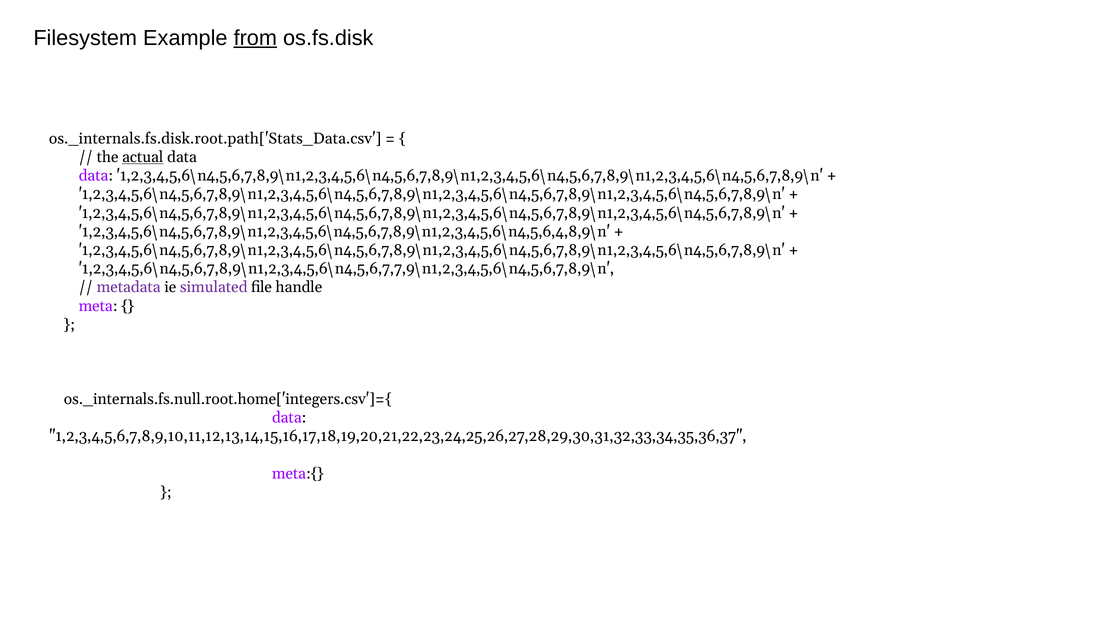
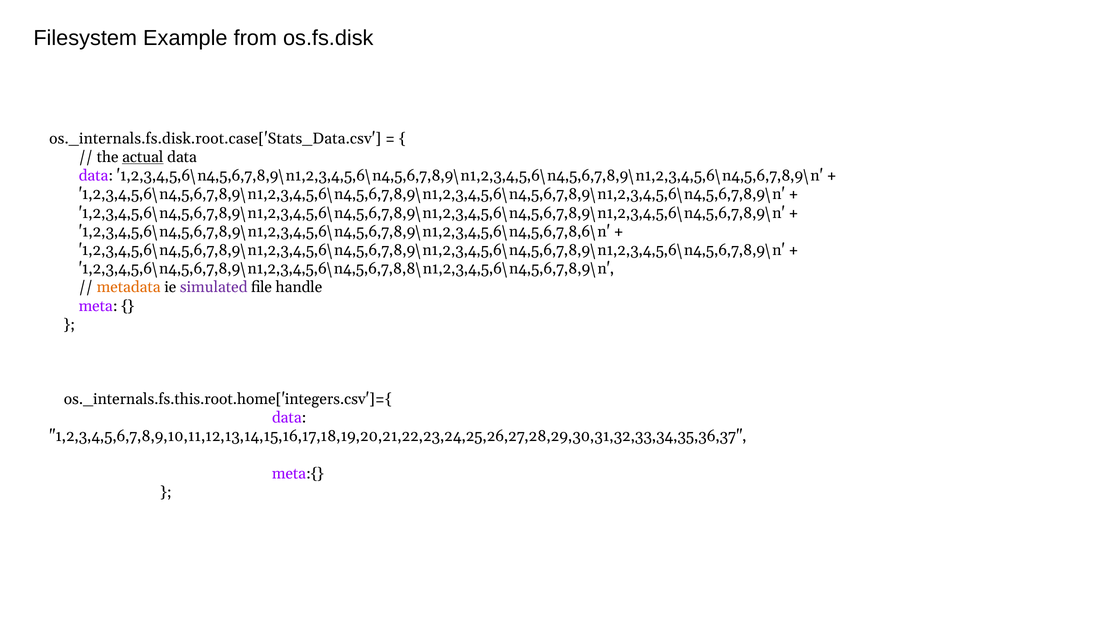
from underline: present -> none
os._internals.fs.disk.root.path['Stats_Data.csv: os._internals.fs.disk.root.path['Stats_Data.csv -> os._internals.fs.disk.root.case['Stats_Data.csv
1,2,3,4,5,6\n4,5,6,7,8,9\n1,2,3,4,5,6\n4,5,6,7,8,9\n1,2,3,4,5,6\n4,5,6,4,8,9\n: 1,2,3,4,5,6\n4,5,6,7,8,9\n1,2,3,4,5,6\n4,5,6,7,8,9\n1,2,3,4,5,6\n4,5,6,4,8,9\n -> 1,2,3,4,5,6\n4,5,6,7,8,9\n1,2,3,4,5,6\n4,5,6,7,8,9\n1,2,3,4,5,6\n4,5,6,7,8,6\n
1,2,3,4,5,6\n4,5,6,7,8,9\n1,2,3,4,5,6\n4,5,6,7,7,9\n1,2,3,4,5,6\n4,5,6,7,8,9\n: 1,2,3,4,5,6\n4,5,6,7,8,9\n1,2,3,4,5,6\n4,5,6,7,7,9\n1,2,3,4,5,6\n4,5,6,7,8,9\n -> 1,2,3,4,5,6\n4,5,6,7,8,9\n1,2,3,4,5,6\n4,5,6,7,8,8\n1,2,3,4,5,6\n4,5,6,7,8,9\n
metadata colour: purple -> orange
os._internals.fs.null.root.home['integers.csv']={: os._internals.fs.null.root.home['integers.csv']={ -> os._internals.fs.this.root.home['integers.csv']={
